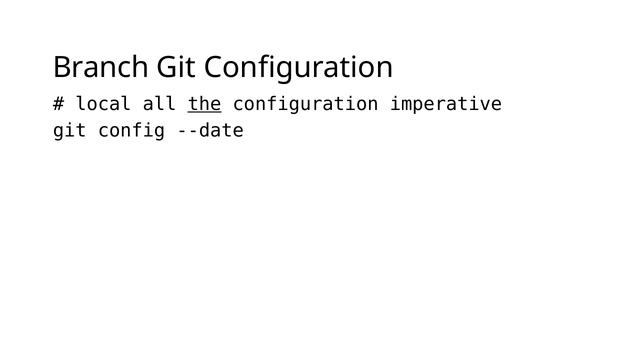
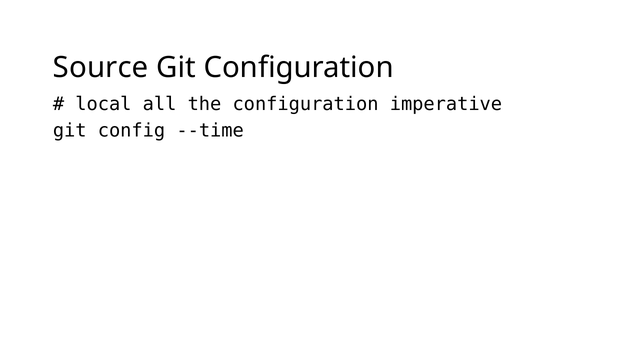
Branch: Branch -> Source
the underline: present -> none
--date: --date -> --time
